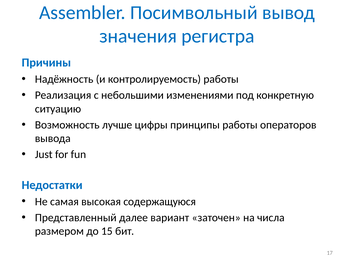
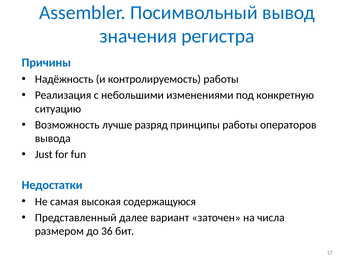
цифры: цифры -> разряд
15: 15 -> 36
